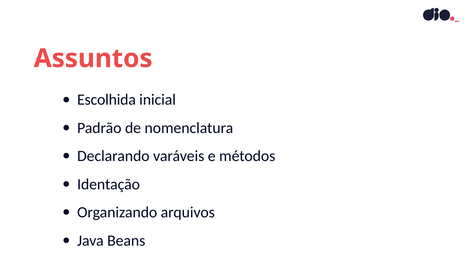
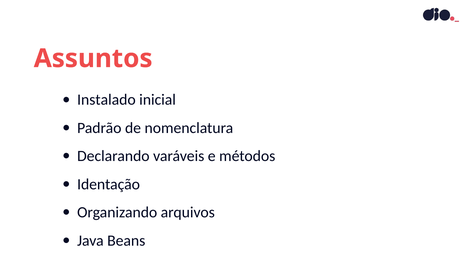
Escolhida: Escolhida -> Instalado
